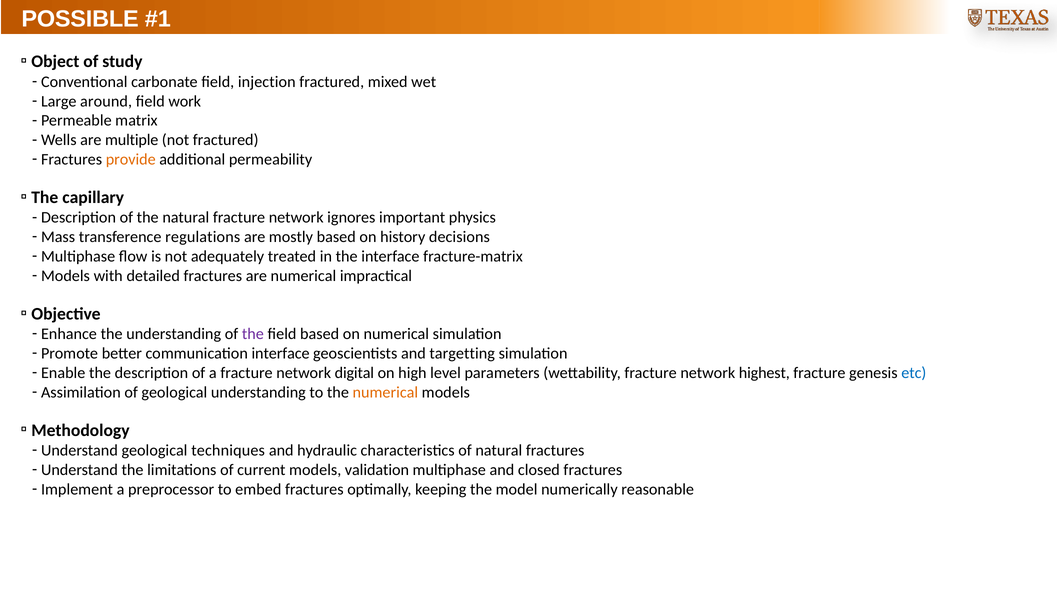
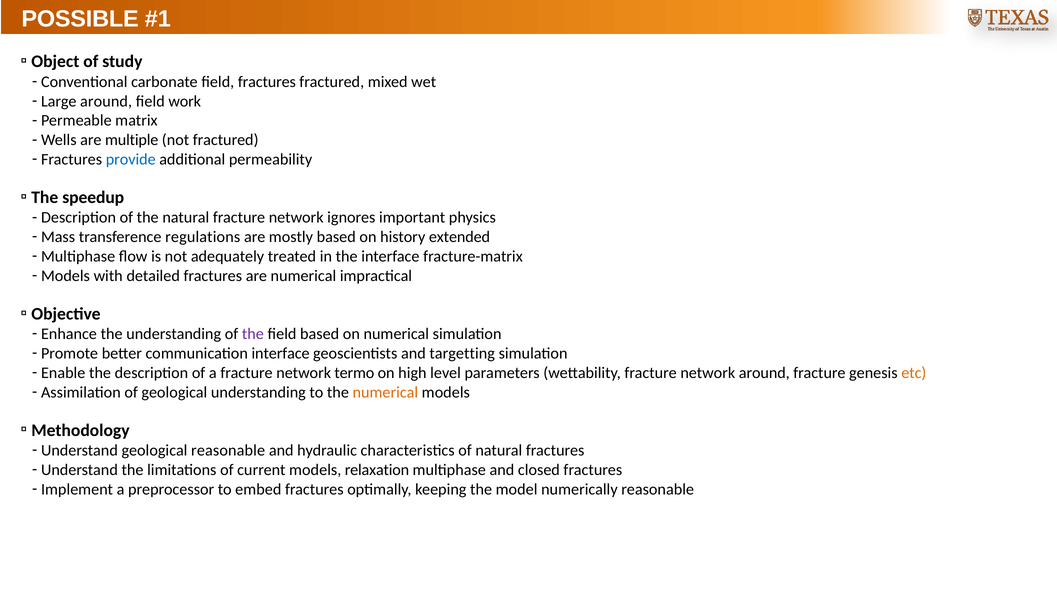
field injection: injection -> fractures
provide colour: orange -> blue
capillary: capillary -> speedup
decisions: decisions -> extended
digital: digital -> termo
network highest: highest -> around
etc colour: blue -> orange
geological techniques: techniques -> reasonable
validation: validation -> relaxation
